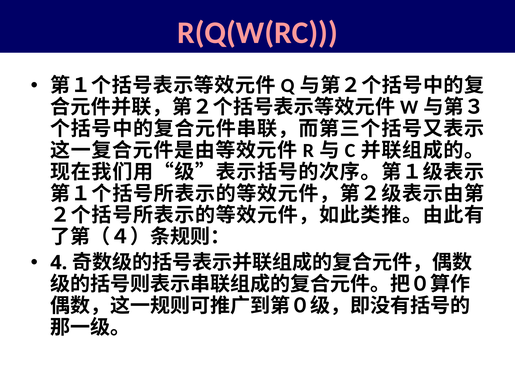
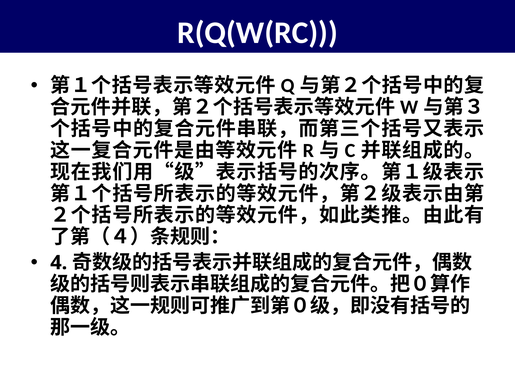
R(Q(W(RC colour: pink -> white
